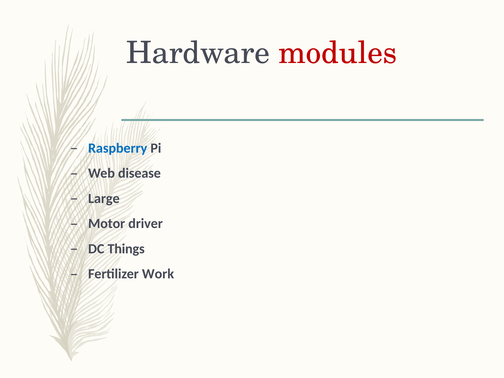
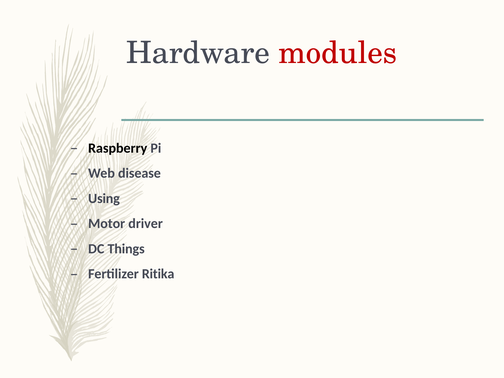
Raspberry colour: blue -> black
Large: Large -> Using
Work: Work -> Ritika
